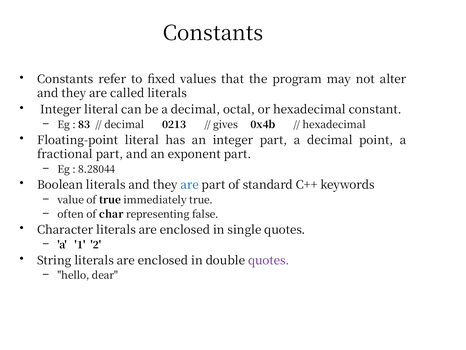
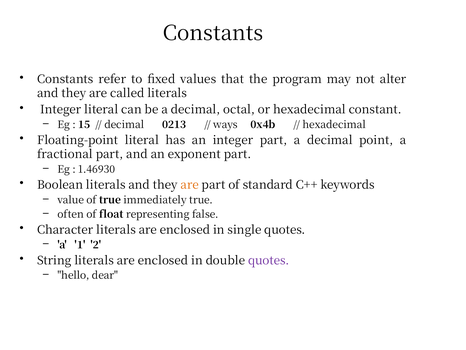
83: 83 -> 15
gives: gives -> ways
8.28044: 8.28044 -> 1.46930
are at (190, 185) colour: blue -> orange
char: char -> float
